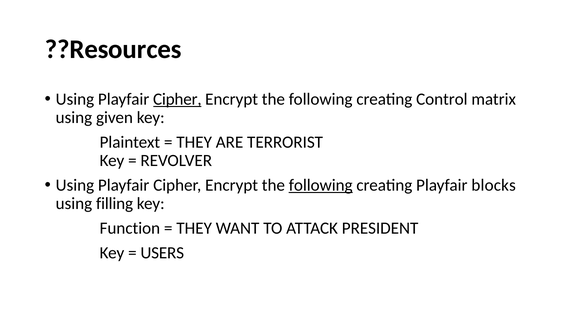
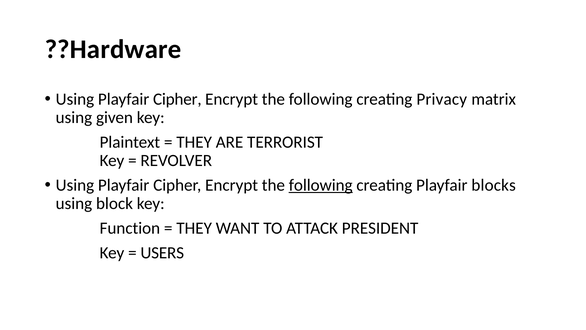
??Resources: ??Resources -> ??Hardware
Cipher at (177, 99) underline: present -> none
Control: Control -> Privacy
filling: filling -> block
